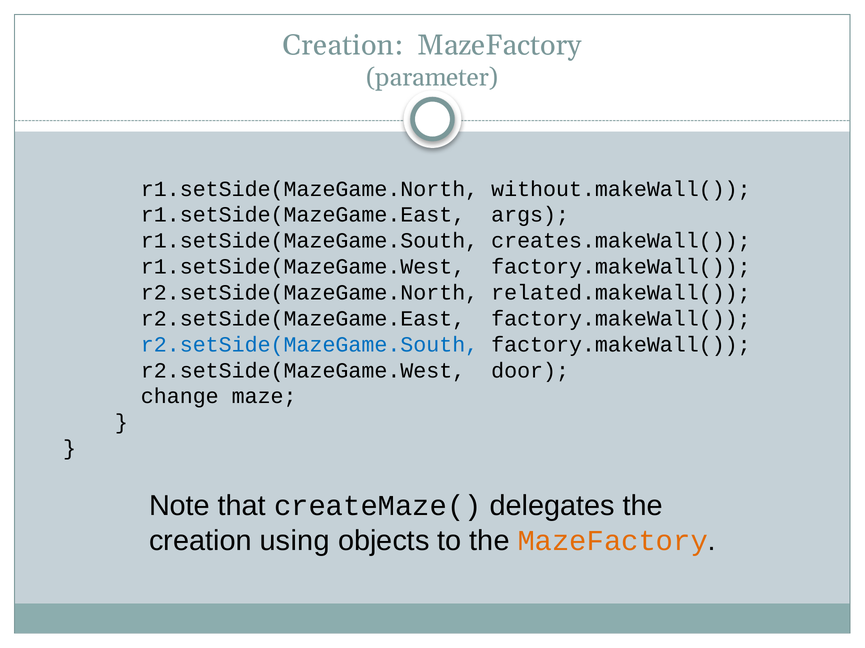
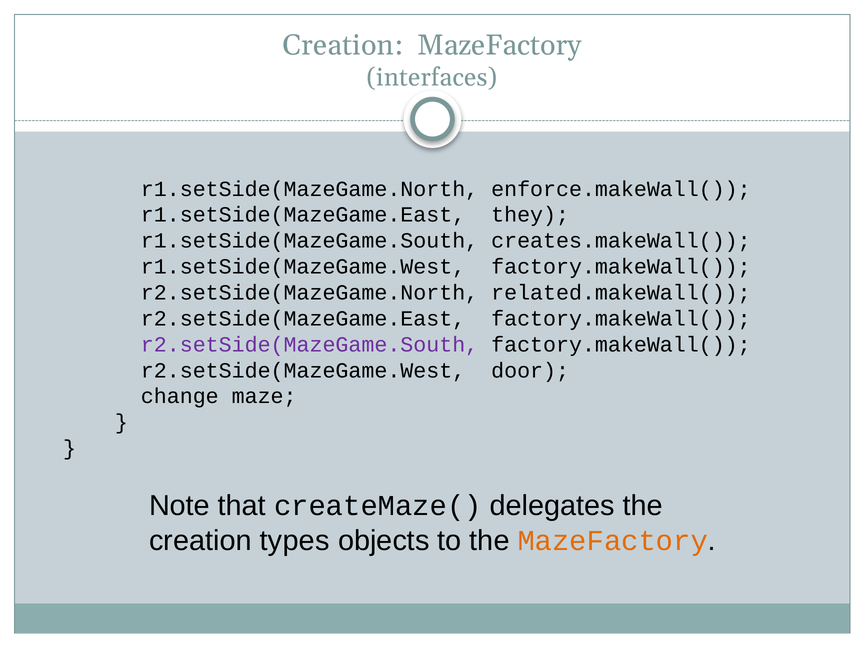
parameter: parameter -> interfaces
without.makeWall(: without.makeWall( -> enforce.makeWall(
args: args -> they
r2.setSide(MazeGame.South colour: blue -> purple
using: using -> types
